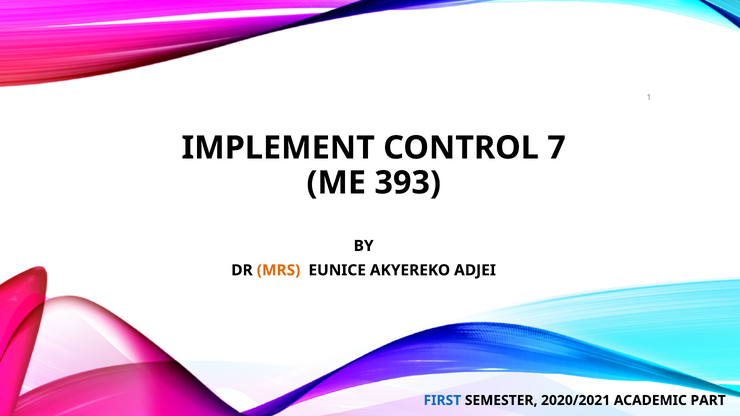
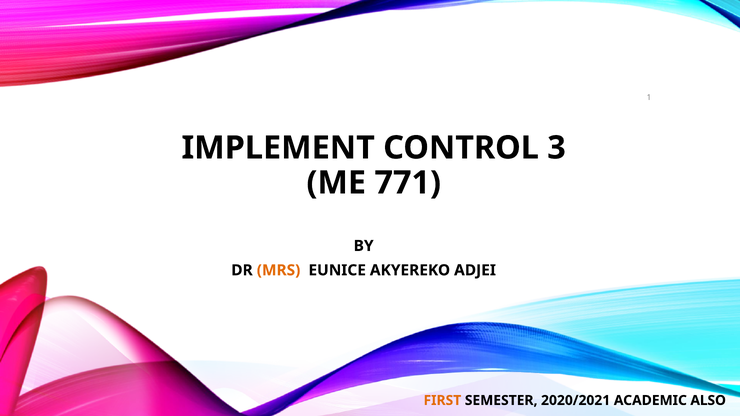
7: 7 -> 3
393: 393 -> 771
FIRST colour: blue -> orange
PART: PART -> ALSO
